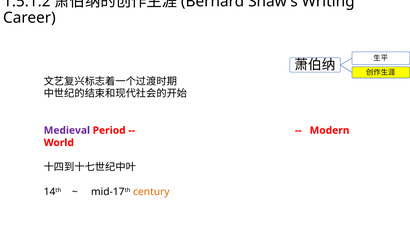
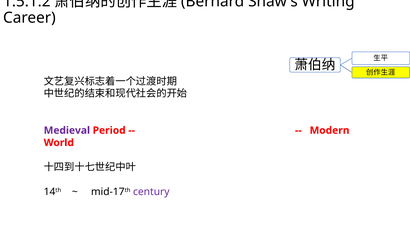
century colour: orange -> purple
